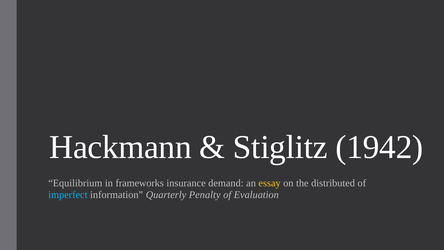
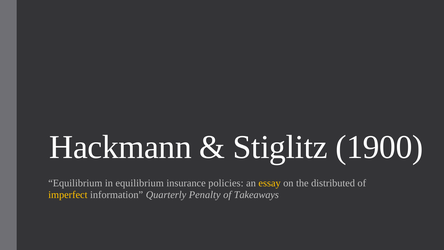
1942: 1942 -> 1900
in frameworks: frameworks -> equilibrium
demand: demand -> policies
imperfect colour: light blue -> yellow
Evaluation: Evaluation -> Takeaways
